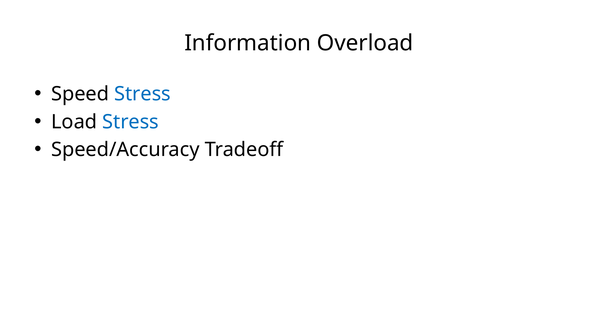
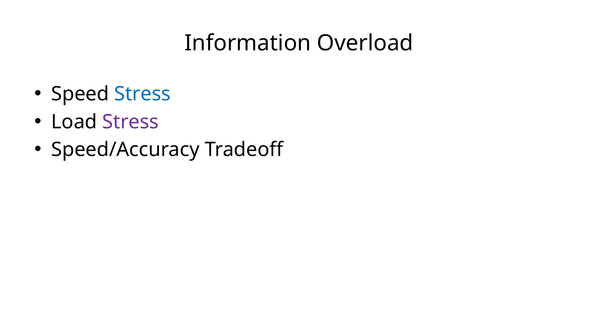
Stress at (131, 122) colour: blue -> purple
